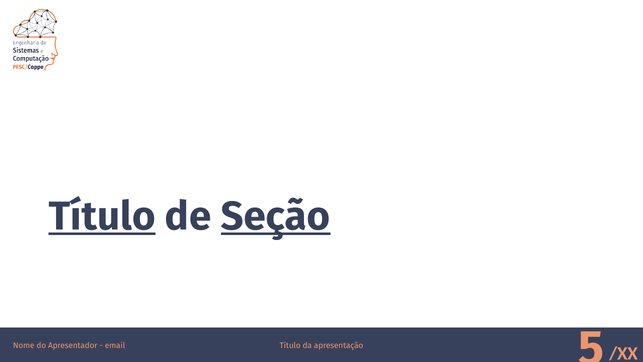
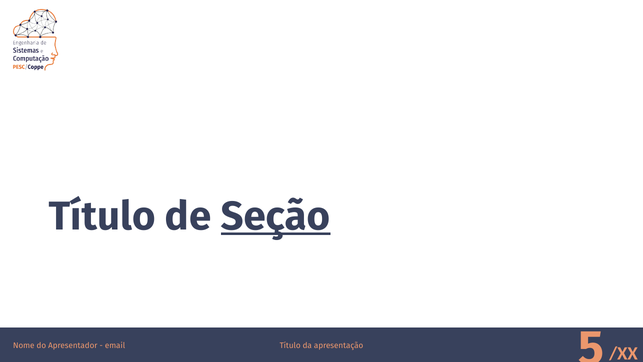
Título at (102, 216) underline: present -> none
